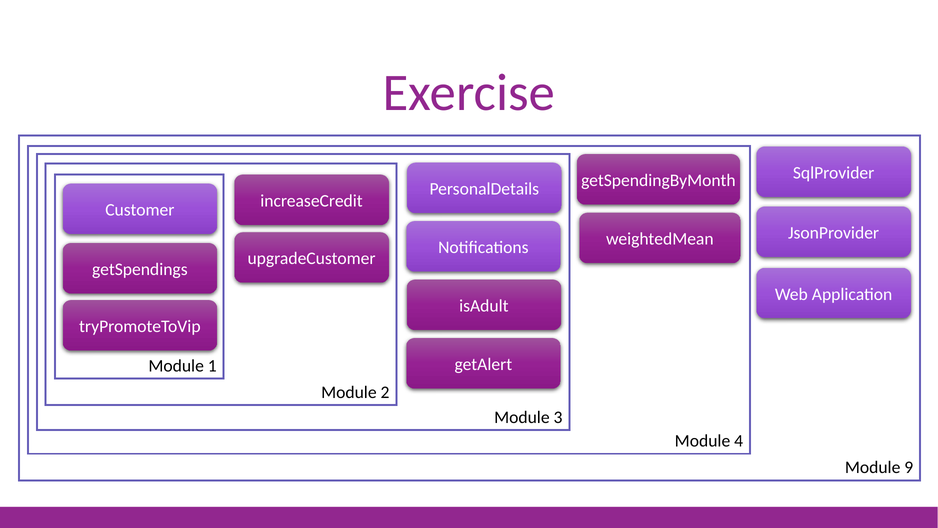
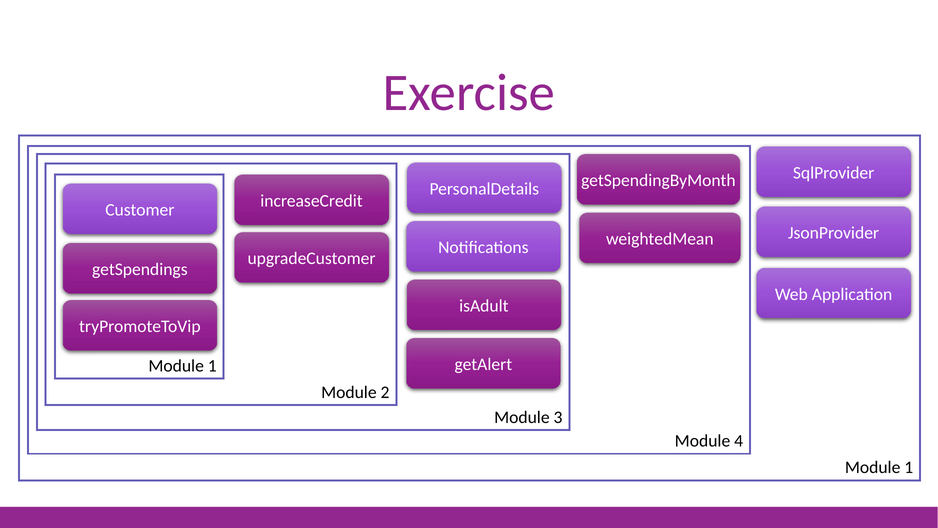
9 at (909, 467): 9 -> 1
